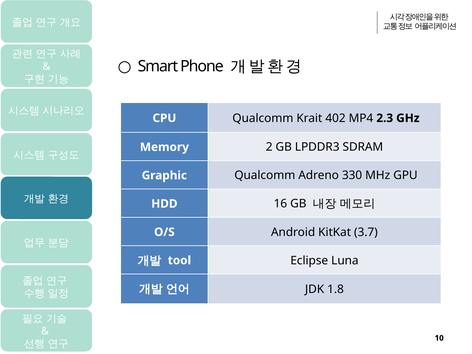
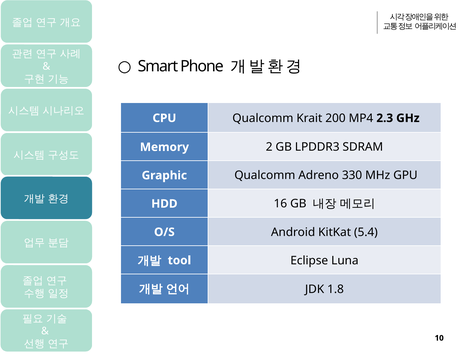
402: 402 -> 200
3.7: 3.7 -> 5.4
